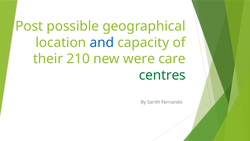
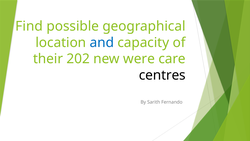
Post: Post -> Find
210: 210 -> 202
centres colour: green -> black
